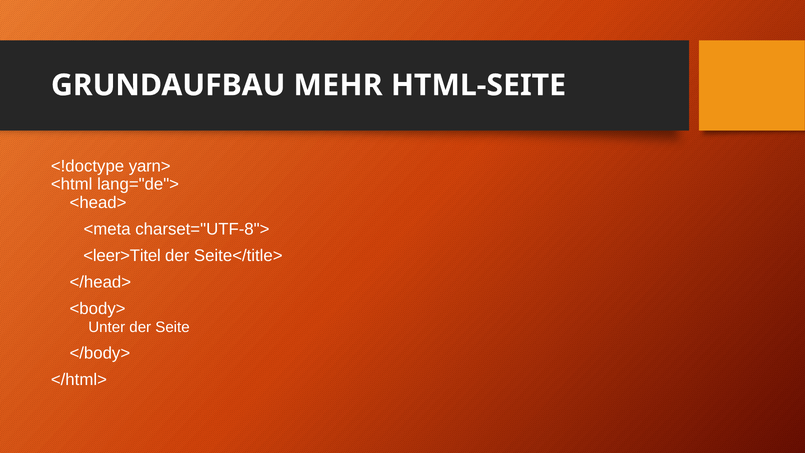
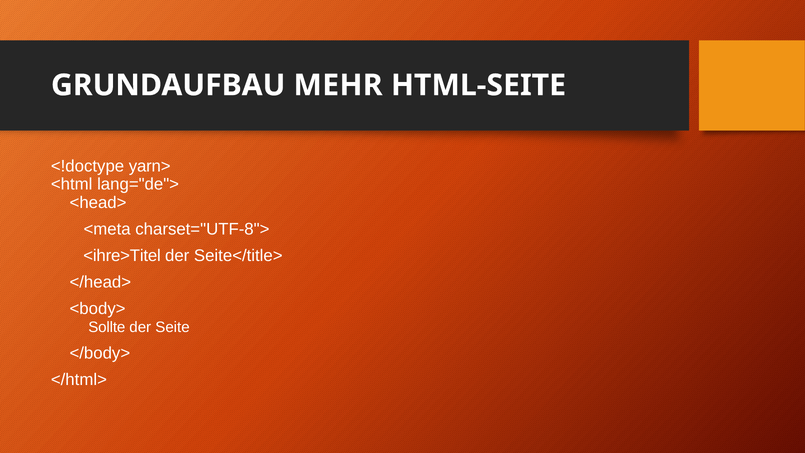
<leer>Titel: <leer>Titel -> <ihre>Titel
Unter: Unter -> Sollte
